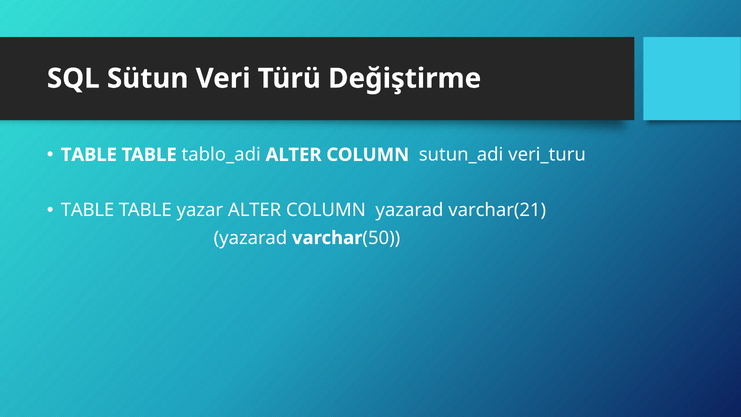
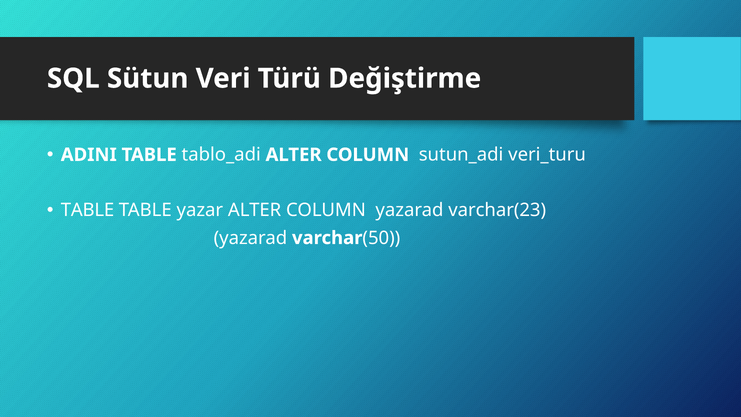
TABLE at (89, 155): TABLE -> ADINI
varchar(21: varchar(21 -> varchar(23
